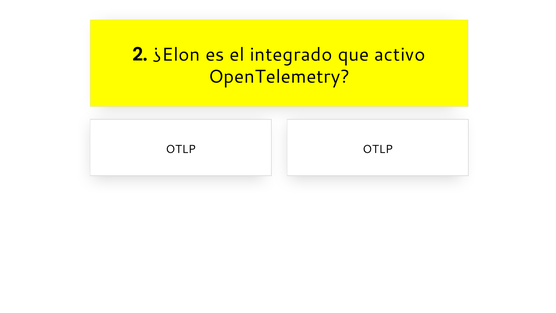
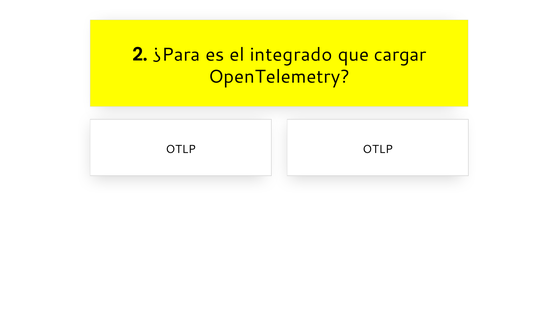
¿Elon: ¿Elon -> ¿Para
activo: activo -> cargar
